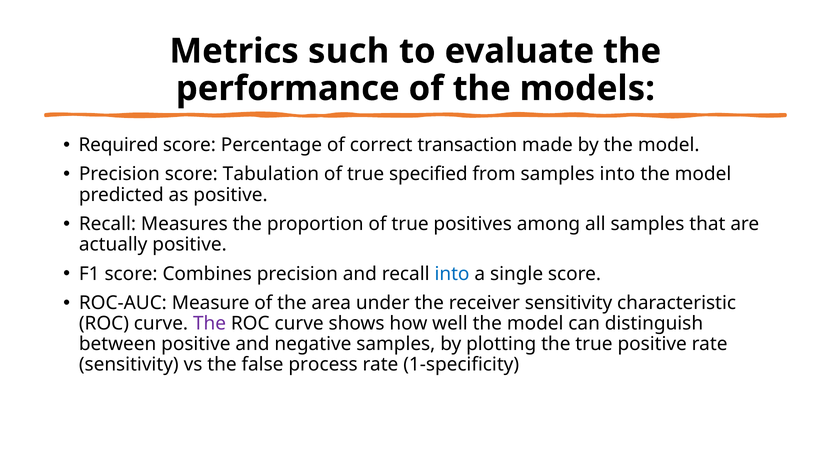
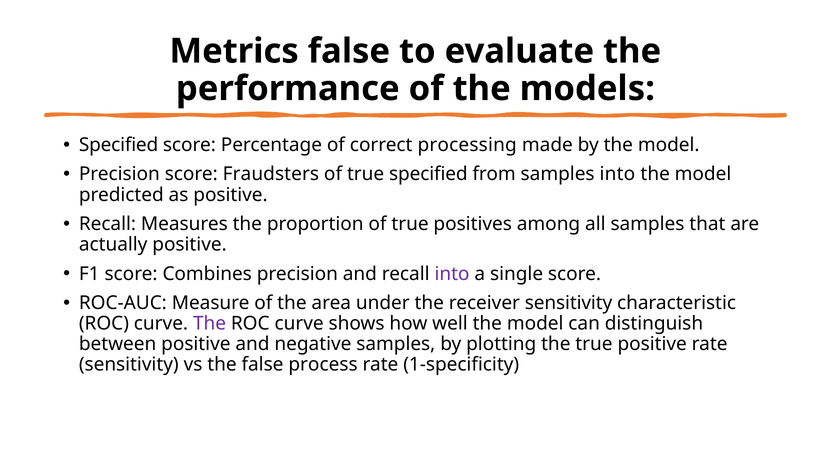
Metrics such: such -> false
Required at (119, 145): Required -> Specified
transaction: transaction -> processing
Tabulation: Tabulation -> Fraudsters
into at (452, 273) colour: blue -> purple
